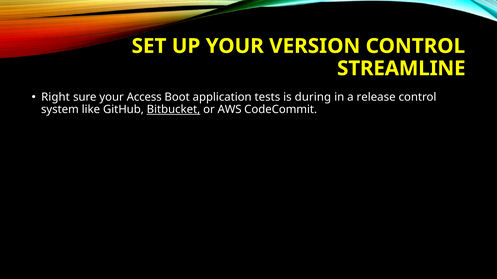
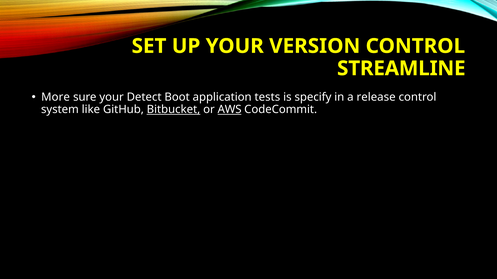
Right: Right -> More
Access: Access -> Detect
during: during -> specify
AWS underline: none -> present
